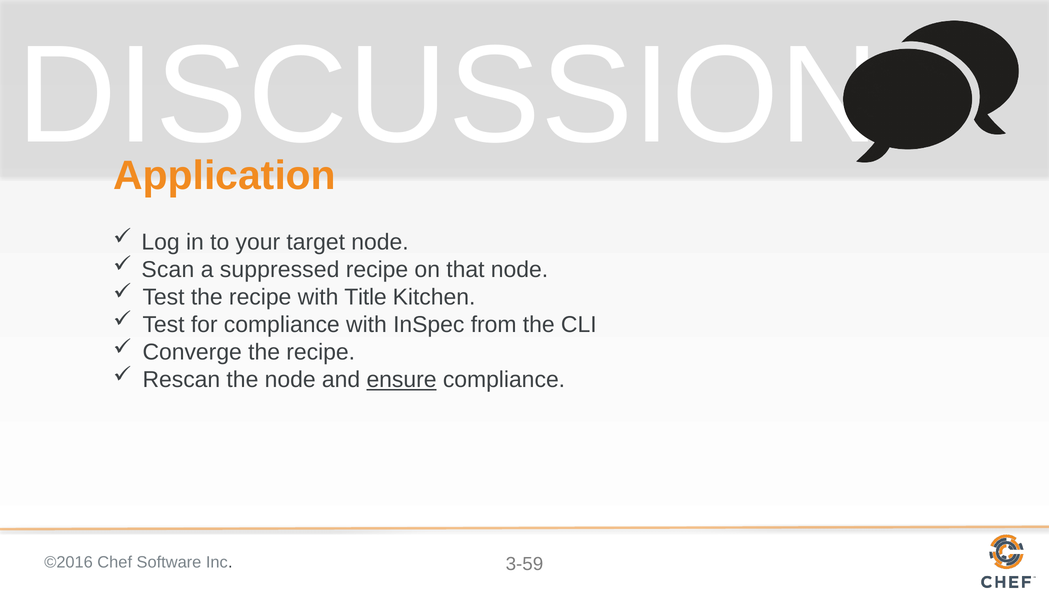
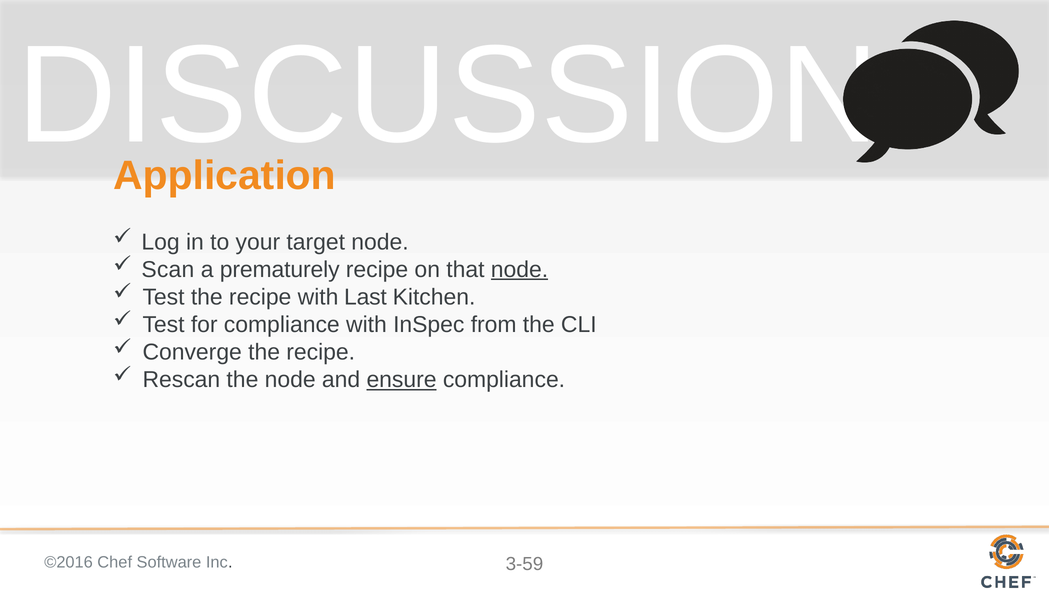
suppressed: suppressed -> prematurely
node at (520, 270) underline: none -> present
Title: Title -> Last
